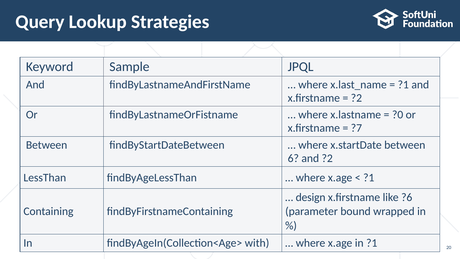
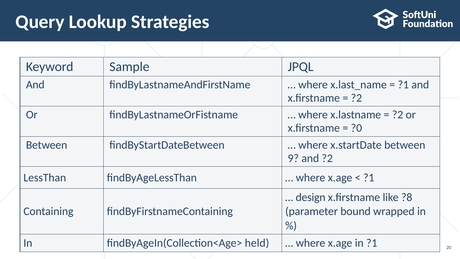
?0 at (398, 115): ?0 -> ?2
?7: ?7 -> ?0
6: 6 -> 9
?6: ?6 -> ?8
with: with -> held
